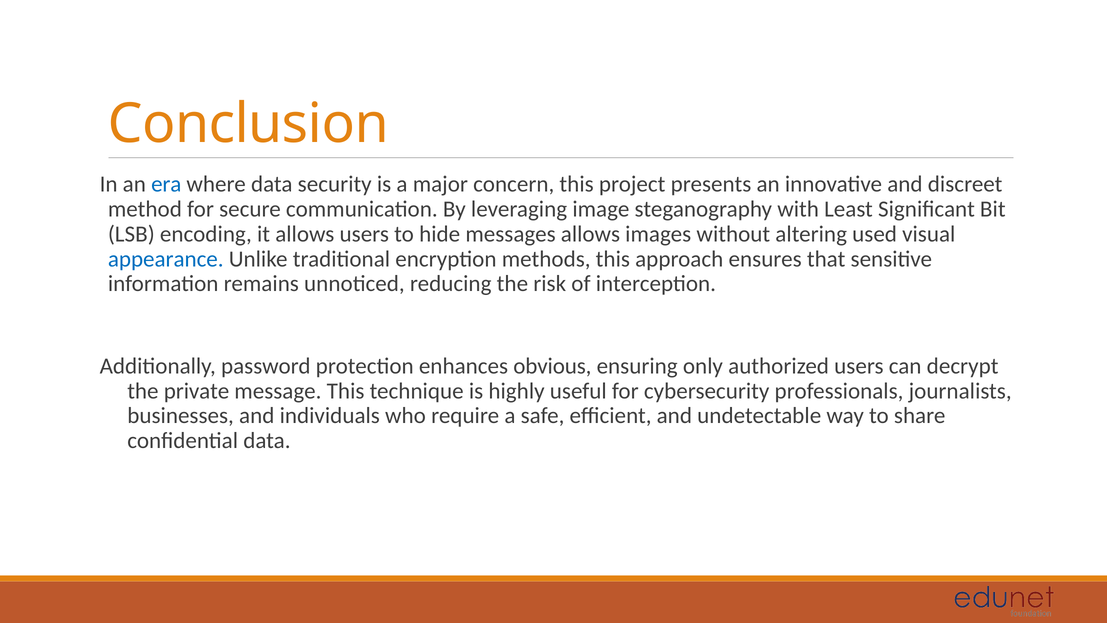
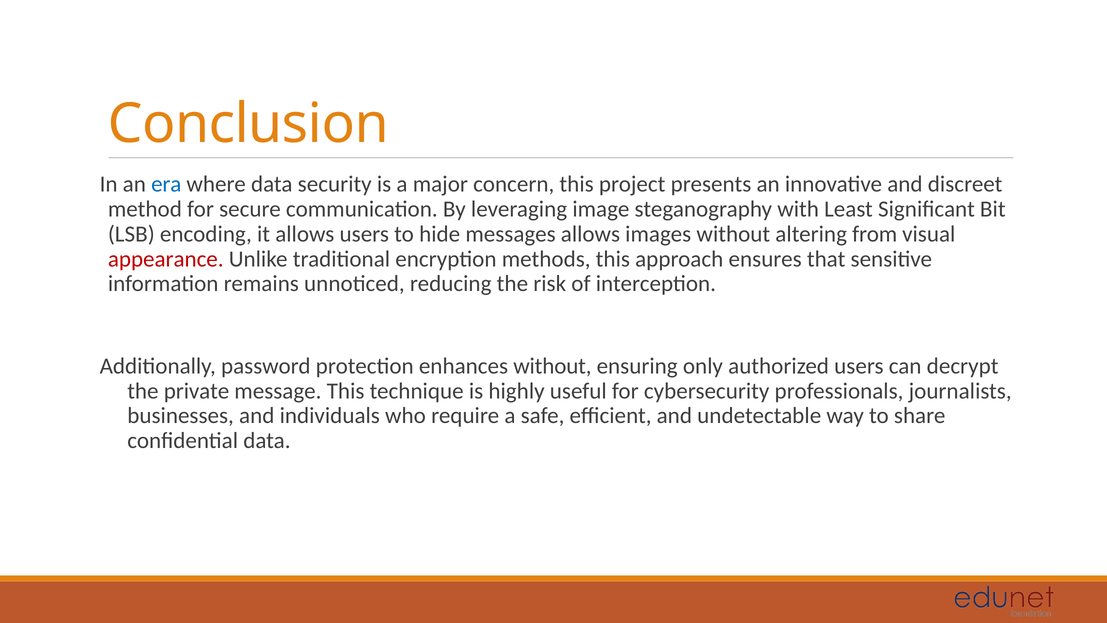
used: used -> from
appearance colour: blue -> red
enhances obvious: obvious -> without
